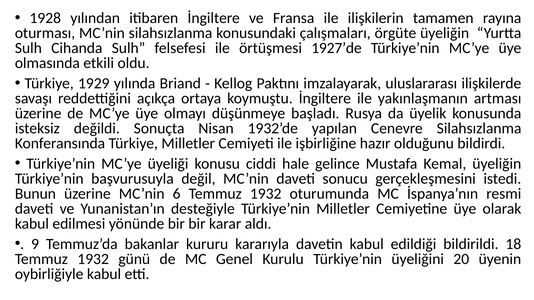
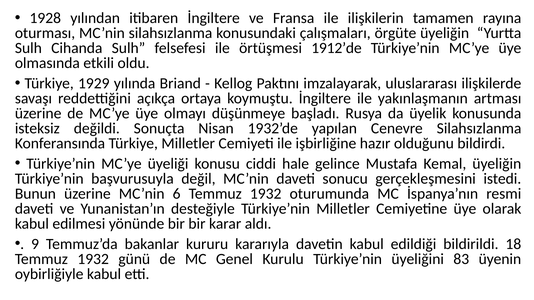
1927’de: 1927’de -> 1912’de
20: 20 -> 83
